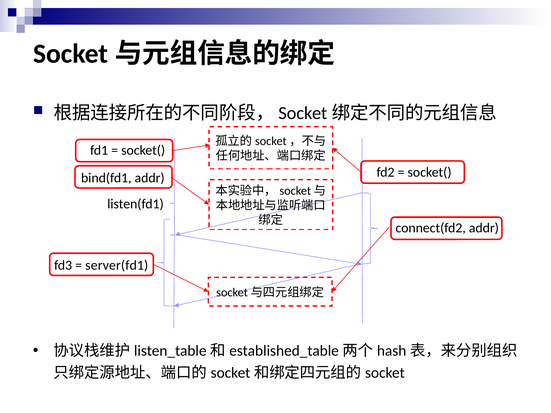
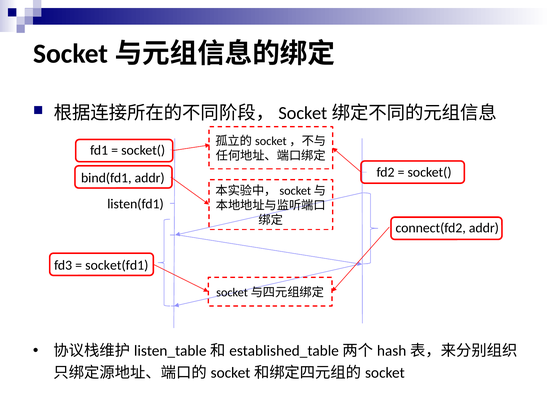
server(fd1: server(fd1 -> socket(fd1
